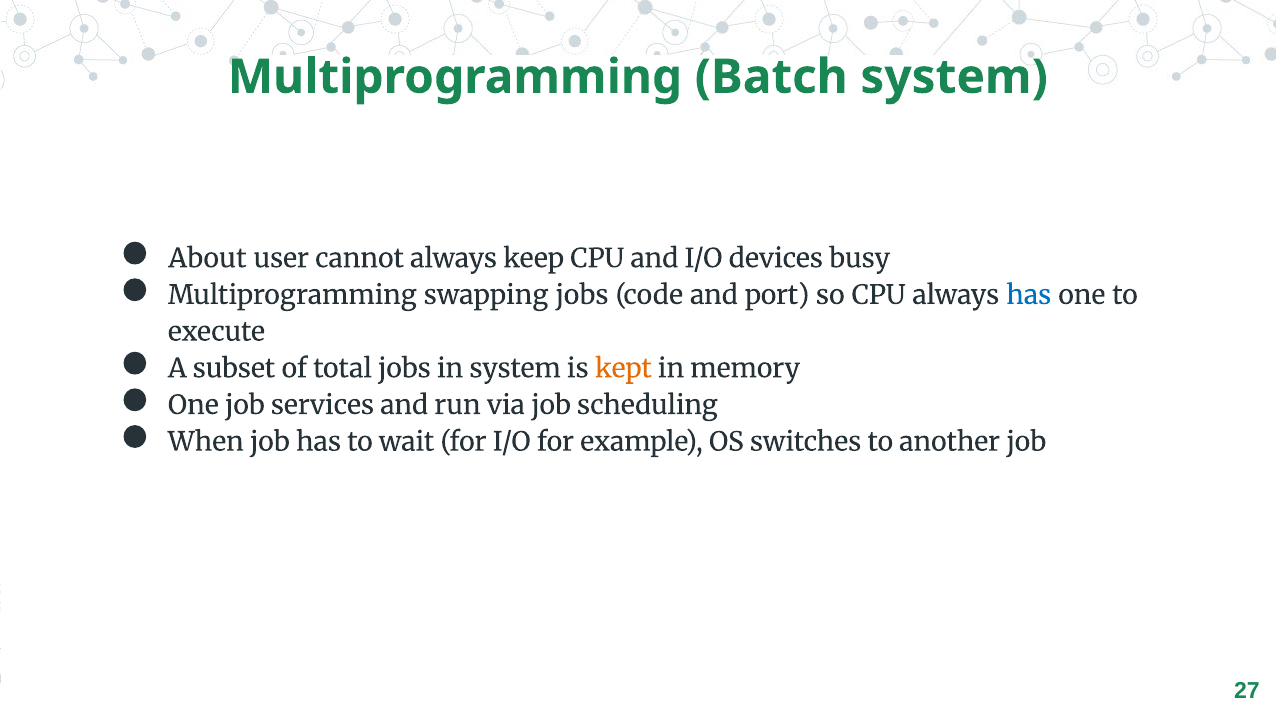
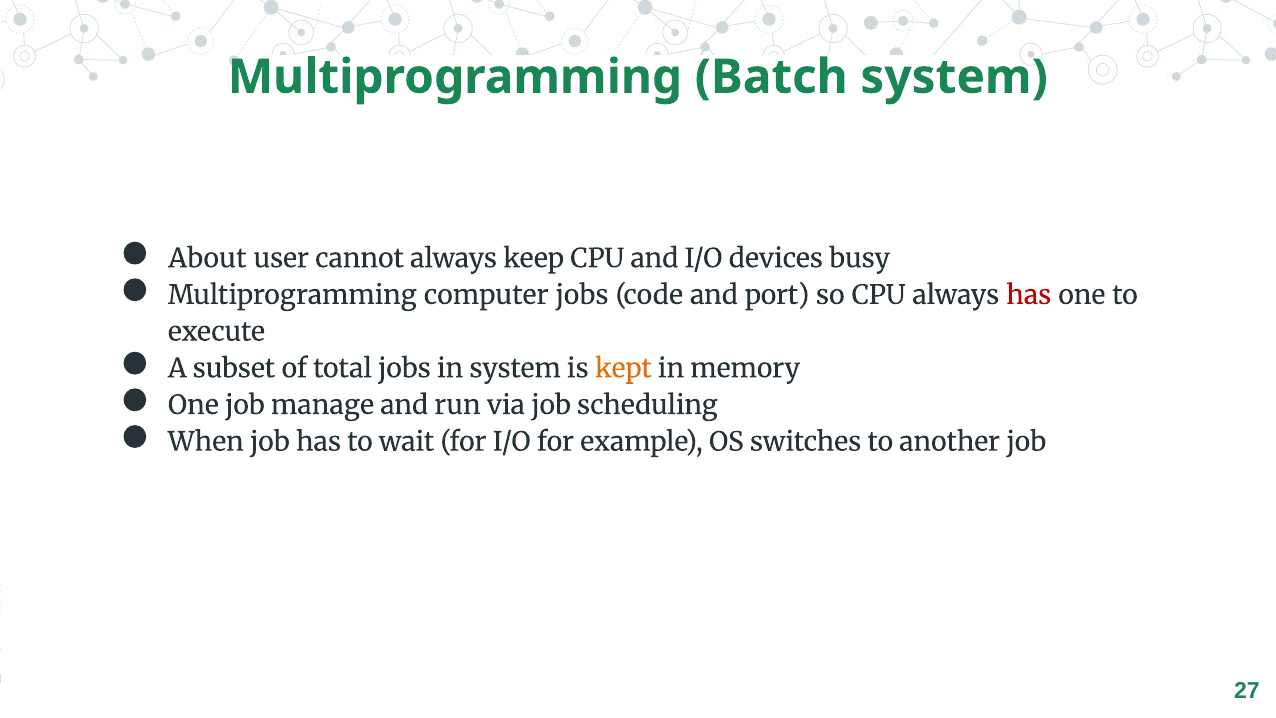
swapping: swapping -> computer
has at (1029, 295) colour: blue -> red
services: services -> manage
